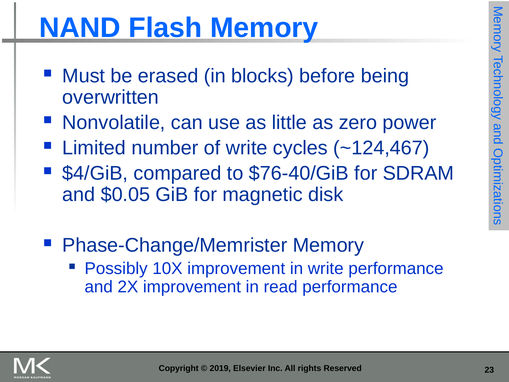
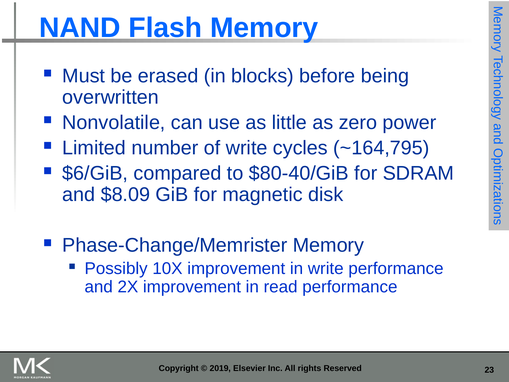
~124,467: ~124,467 -> ~164,795
$4/GiB: $4/GiB -> $6/GiB
$76-40/GiB: $76-40/GiB -> $80-40/GiB
$0.05: $0.05 -> $8.09
